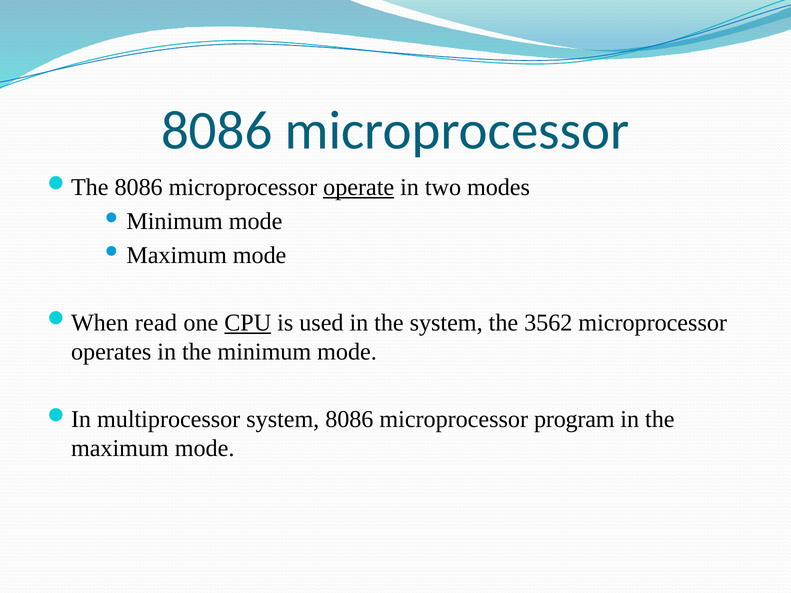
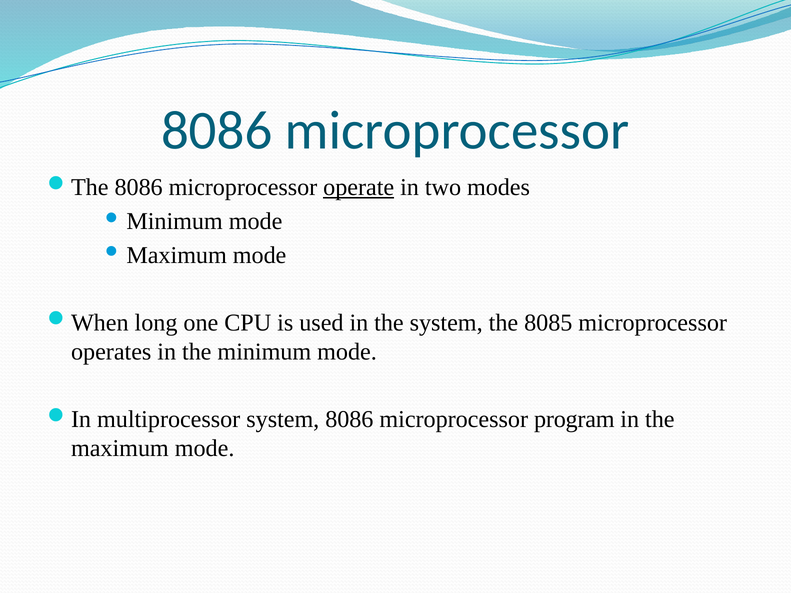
read: read -> long
CPU underline: present -> none
3562: 3562 -> 8085
